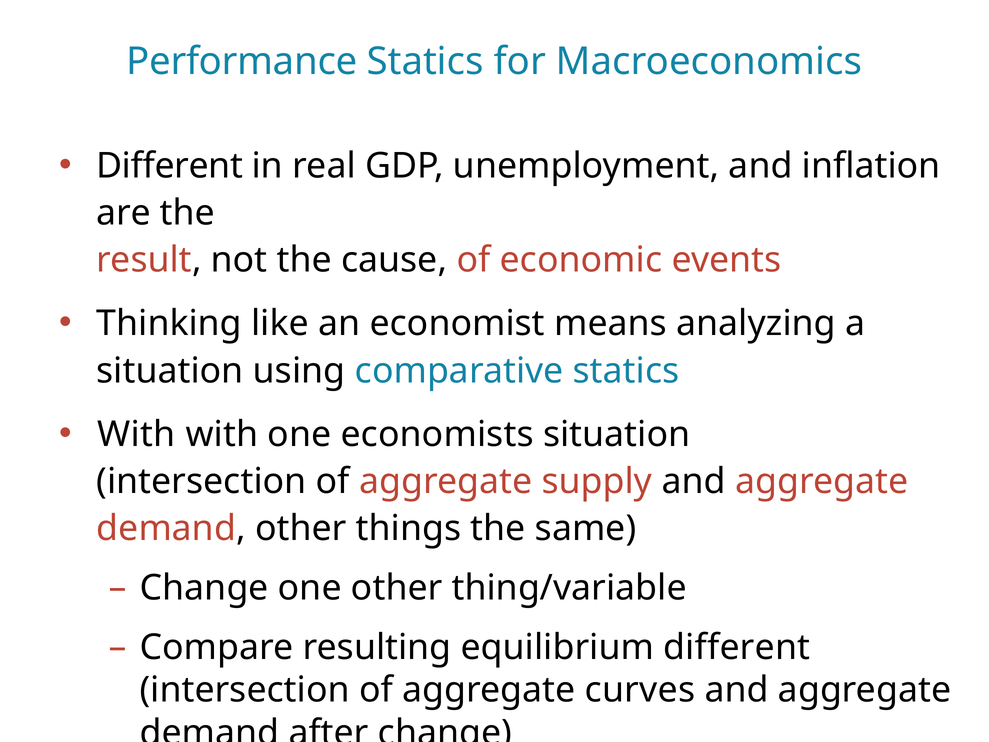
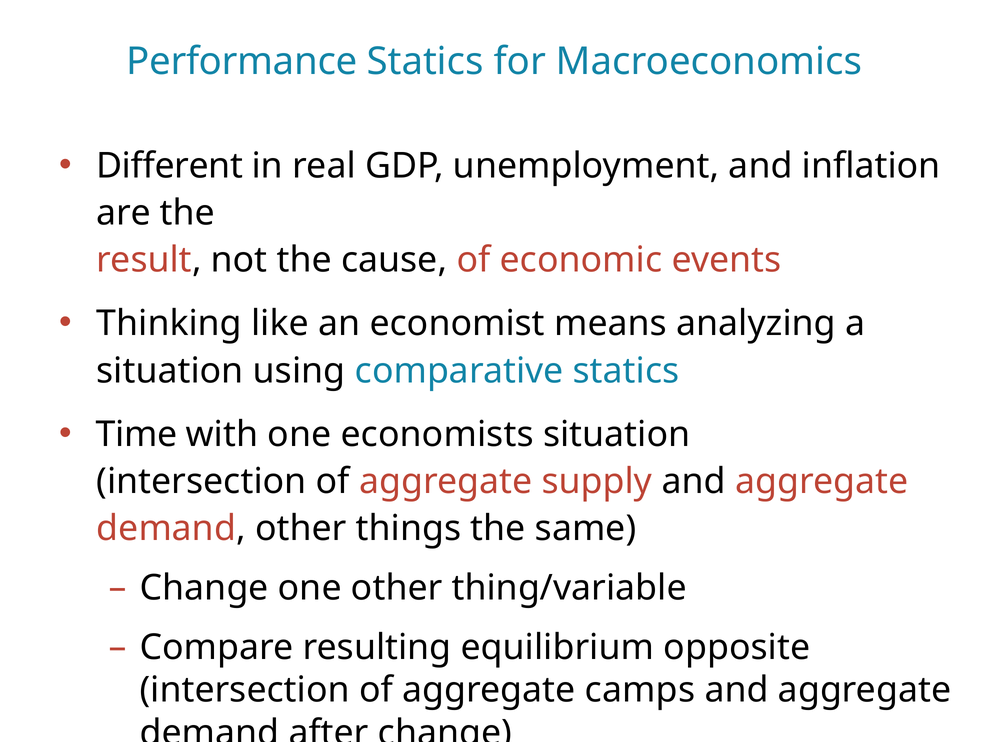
With at (136, 434): With -> Time
equilibrium different: different -> opposite
curves: curves -> camps
